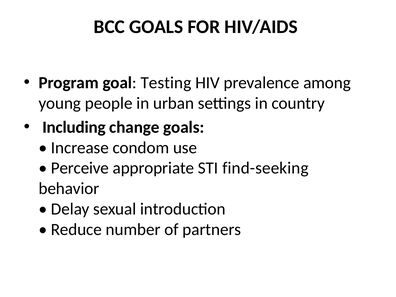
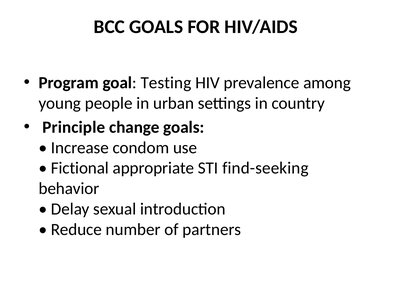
Including: Including -> Principle
Perceive: Perceive -> Fictional
